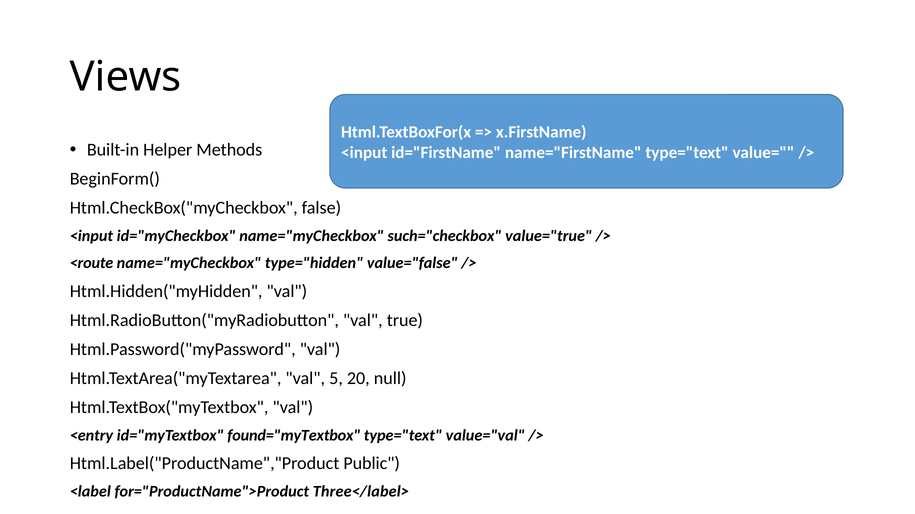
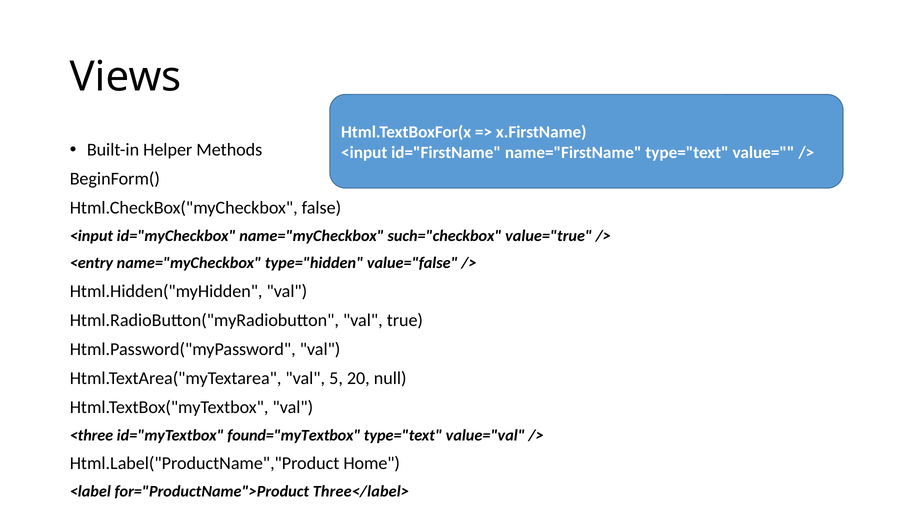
<route: <route -> <entry
<entry: <entry -> <three
Public: Public -> Home
